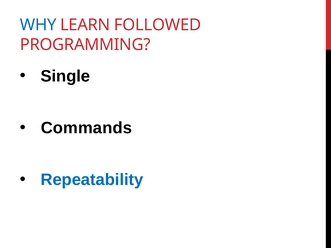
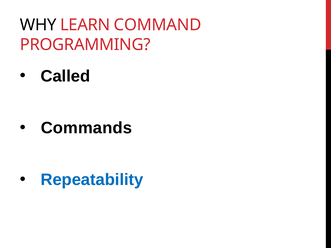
WHY colour: blue -> black
FOLLOWED: FOLLOWED -> COMMAND
Single: Single -> Called
